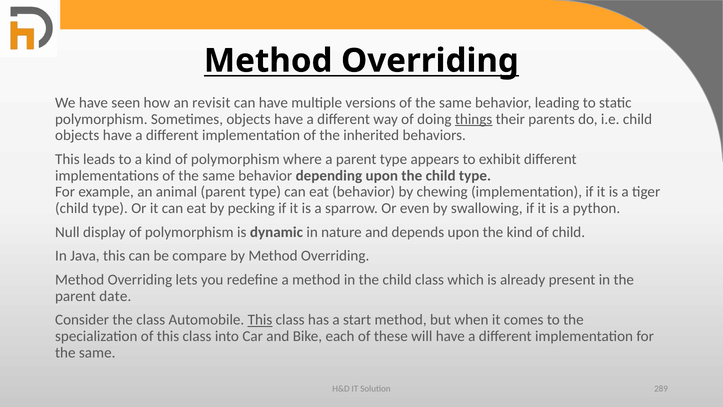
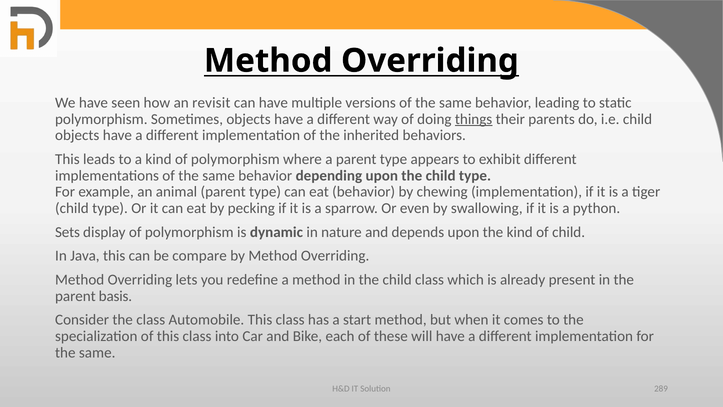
Null: Null -> Sets
date: date -> basis
This at (260, 320) underline: present -> none
